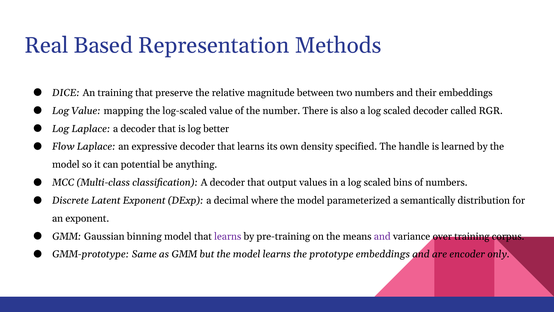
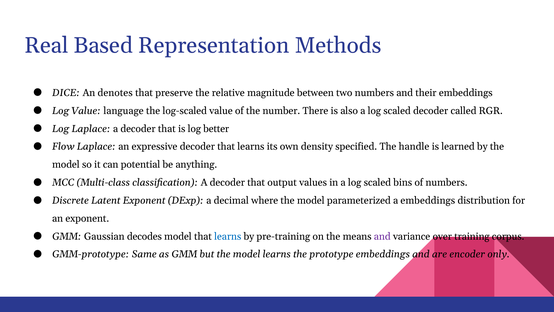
An training: training -> denotes
mapping: mapping -> language
a semantically: semantically -> embeddings
binning: binning -> decodes
learns at (228, 236) colour: purple -> blue
